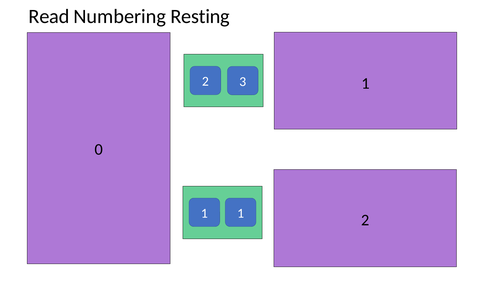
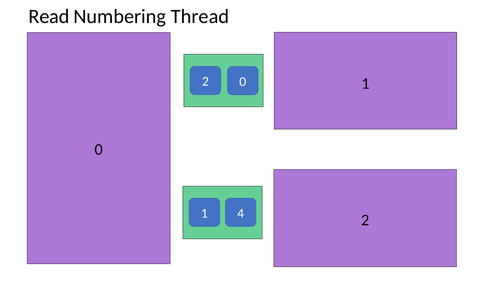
Resting: Resting -> Thread
2 3: 3 -> 0
1 1: 1 -> 4
